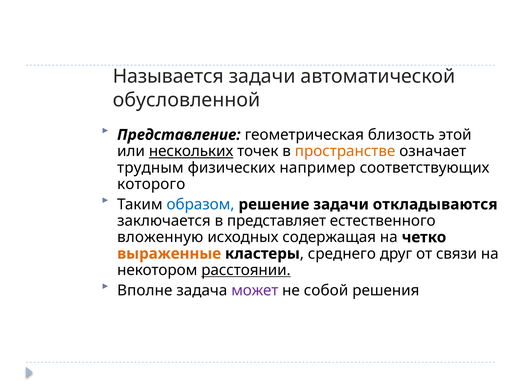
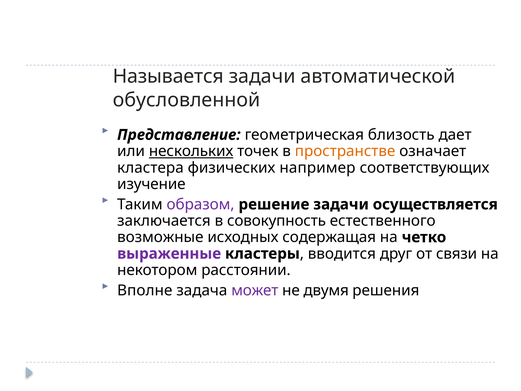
этой: этой -> дает
трудным: трудным -> кластера
которого: которого -> изучение
образом colour: blue -> purple
откладываются: откладываются -> осуществляется
представляет: представляет -> совокупность
вложенную: вложенную -> возможные
выраженные colour: orange -> purple
среднего: среднего -> вводится
расстоянии underline: present -> none
собой: собой -> двумя
